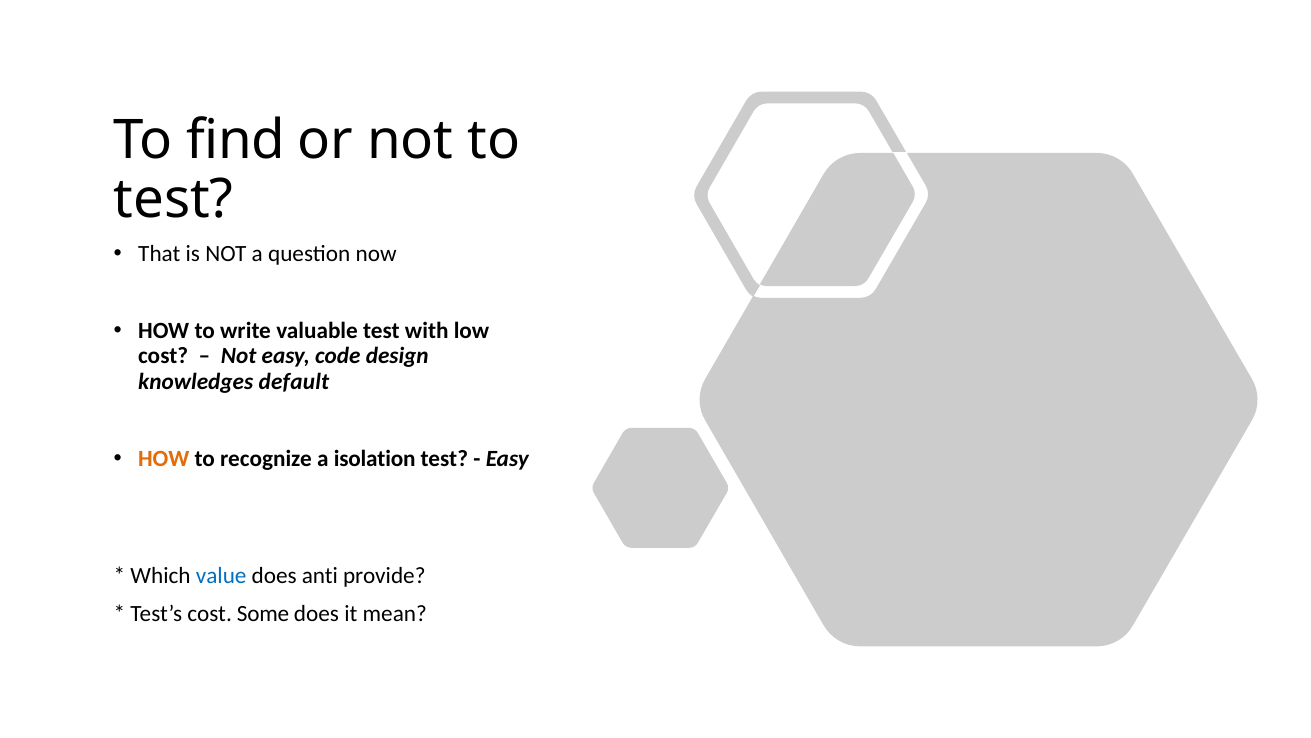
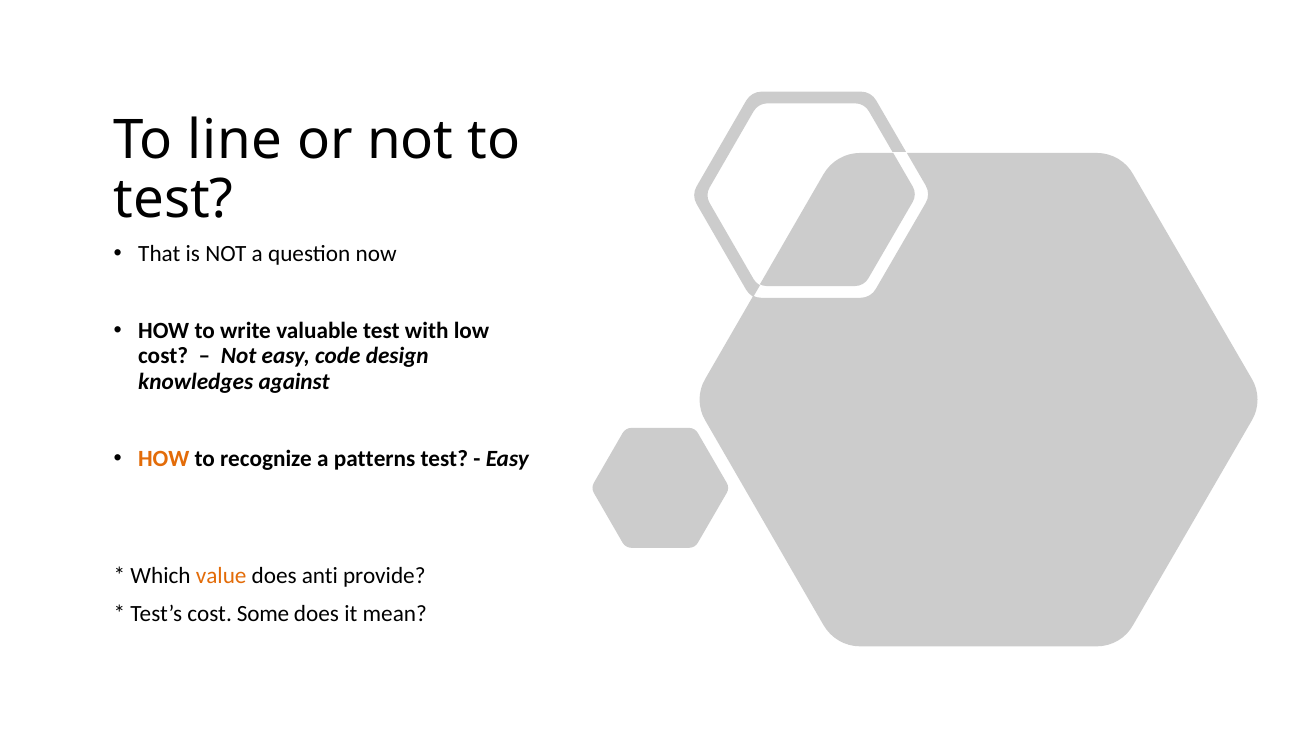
find: find -> line
default: default -> against
isolation: isolation -> patterns
value colour: blue -> orange
